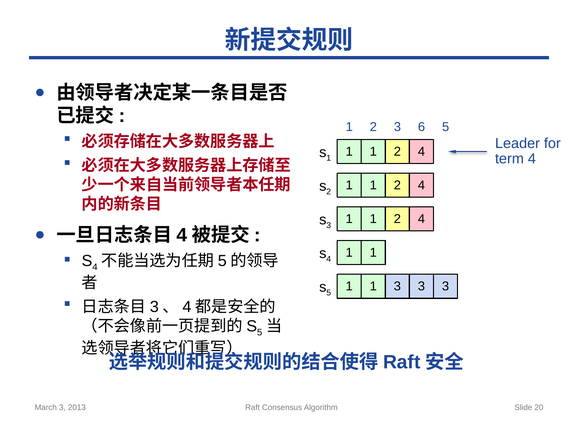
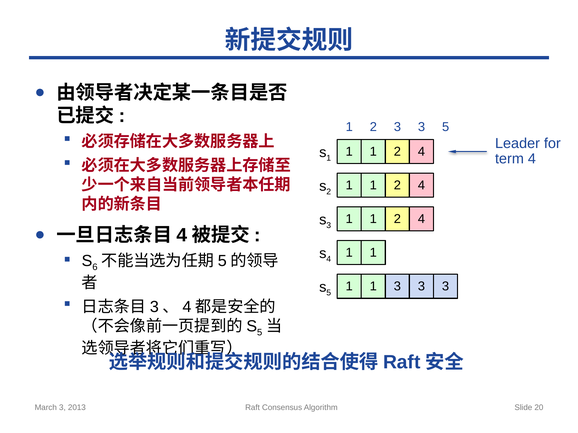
3 6: 6 -> 3
4 at (95, 268): 4 -> 6
